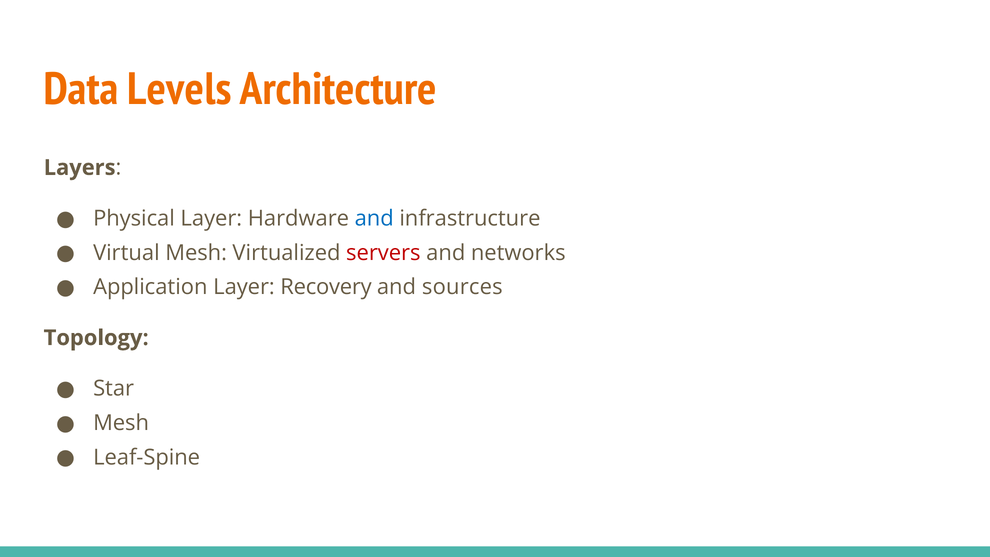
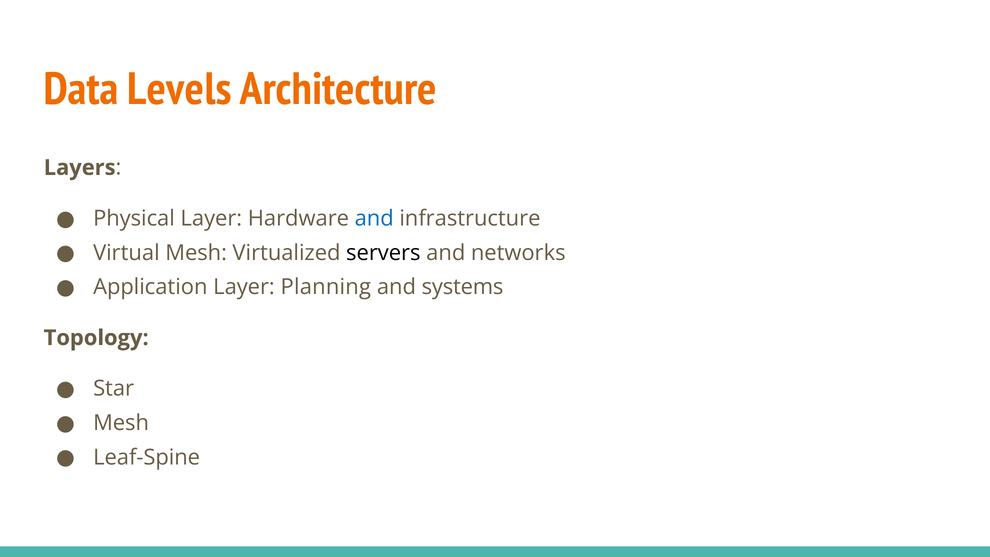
servers colour: red -> black
Recovery: Recovery -> Planning
sources: sources -> systems
